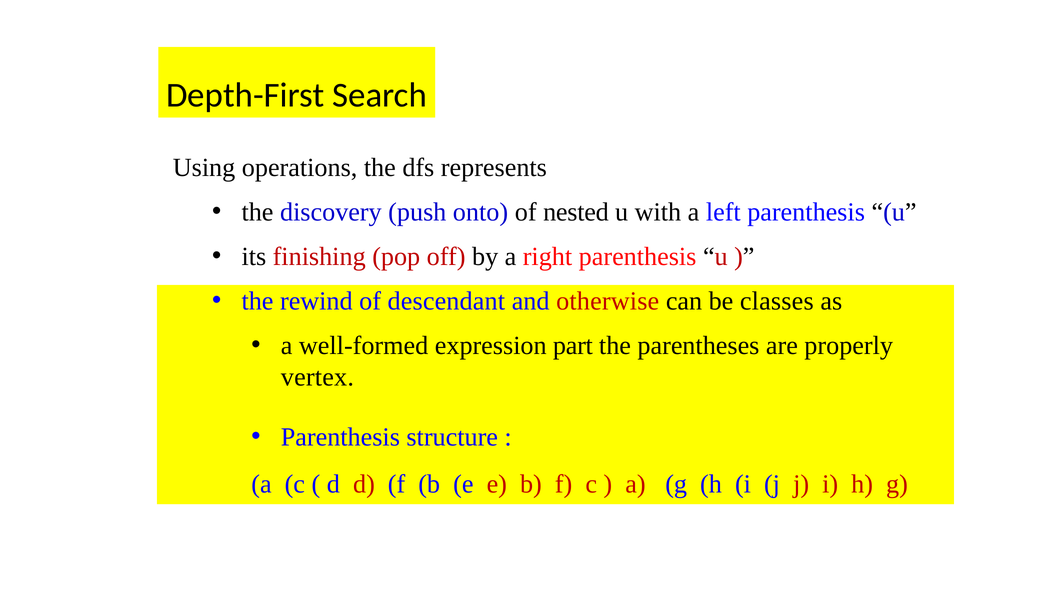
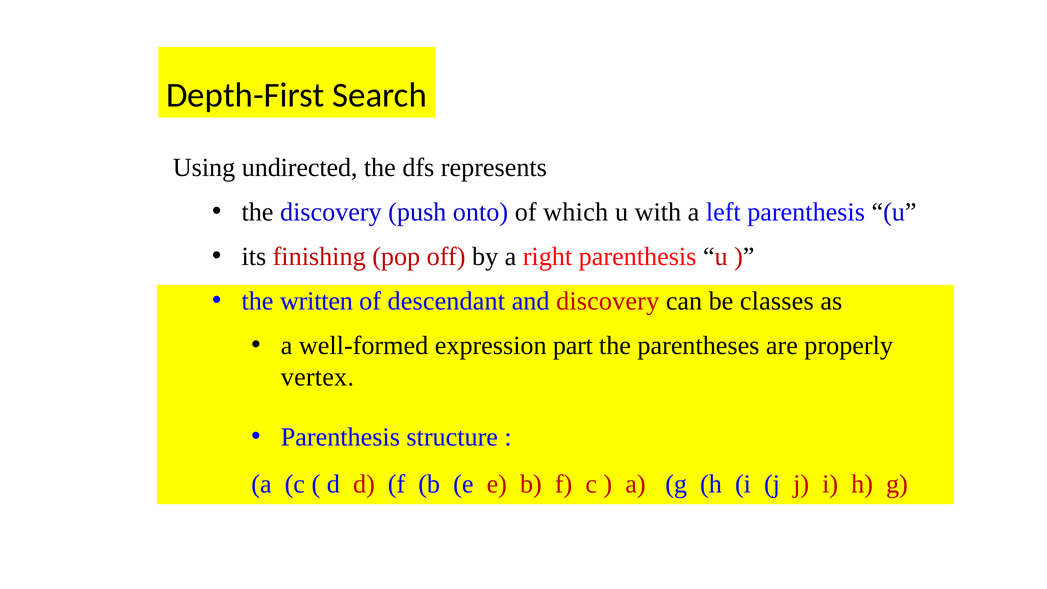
operations: operations -> undirected
nested: nested -> which
rewind: rewind -> written
and otherwise: otherwise -> discovery
